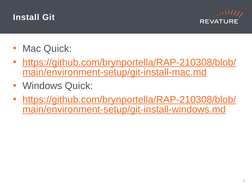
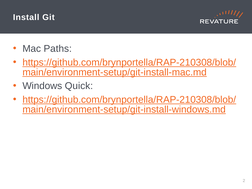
Mac Quick: Quick -> Paths
